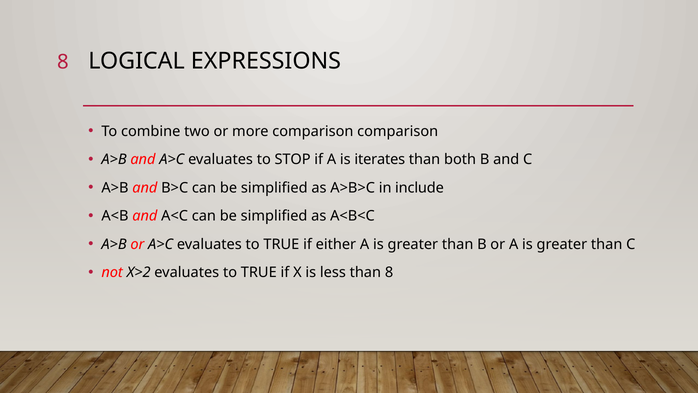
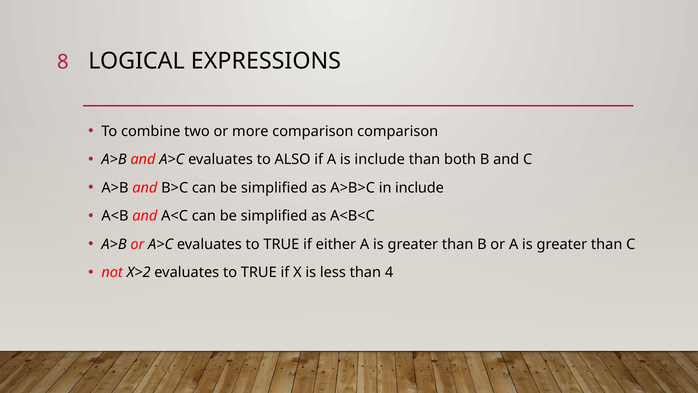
STOP: STOP -> ALSO
is iterates: iterates -> include
than 8: 8 -> 4
